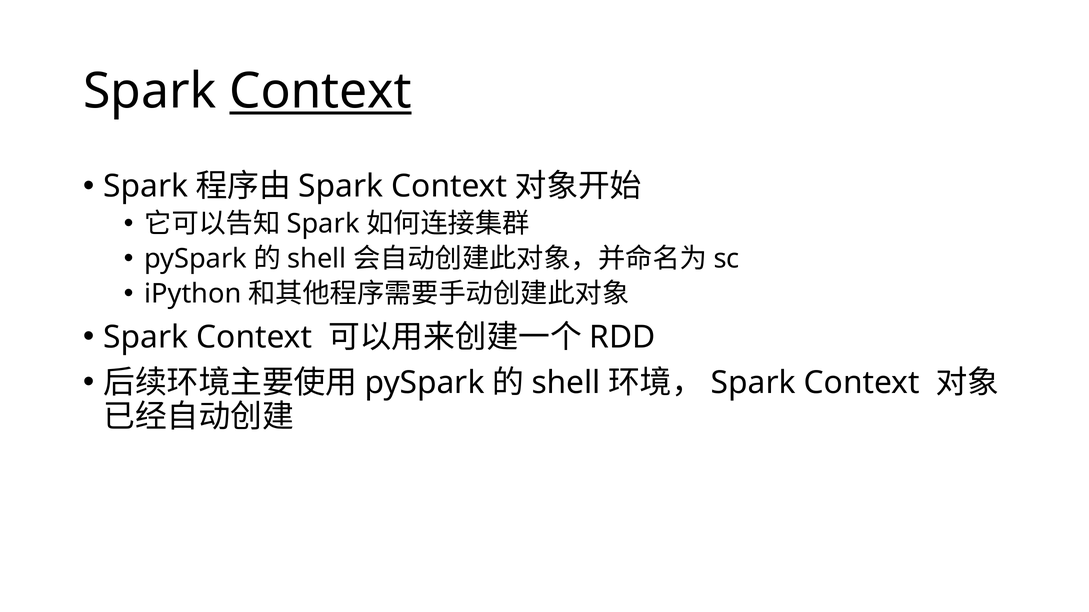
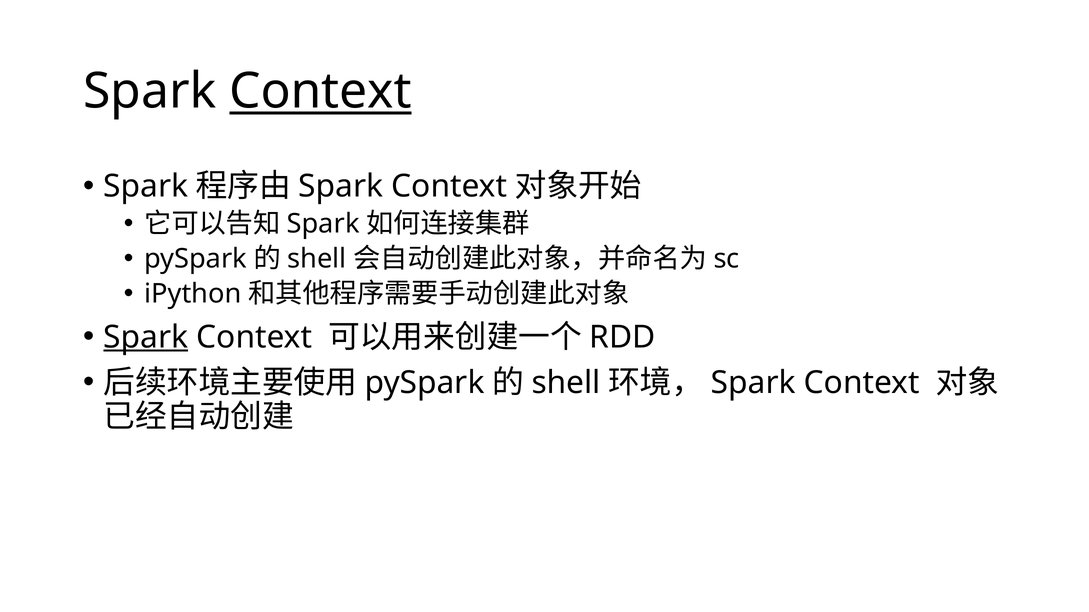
Spark at (146, 337) underline: none -> present
